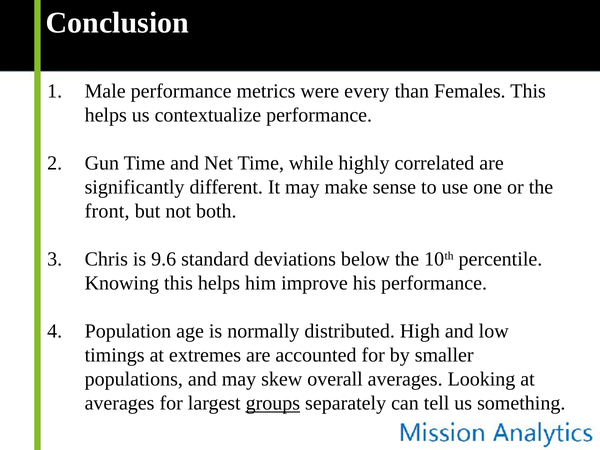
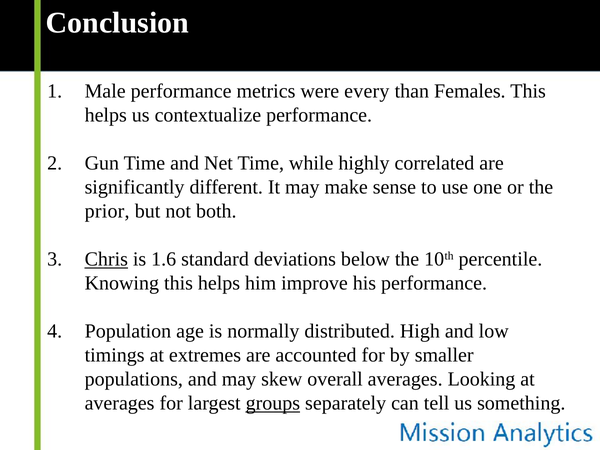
front: front -> prior
Chris underline: none -> present
9.6: 9.6 -> 1.6
